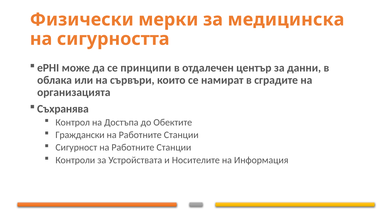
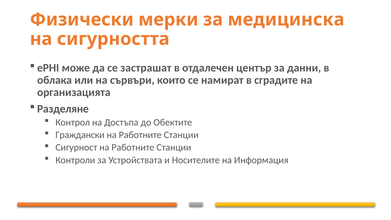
принципи: принципи -> застрашат
Съхранява: Съхранява -> Разделяне
